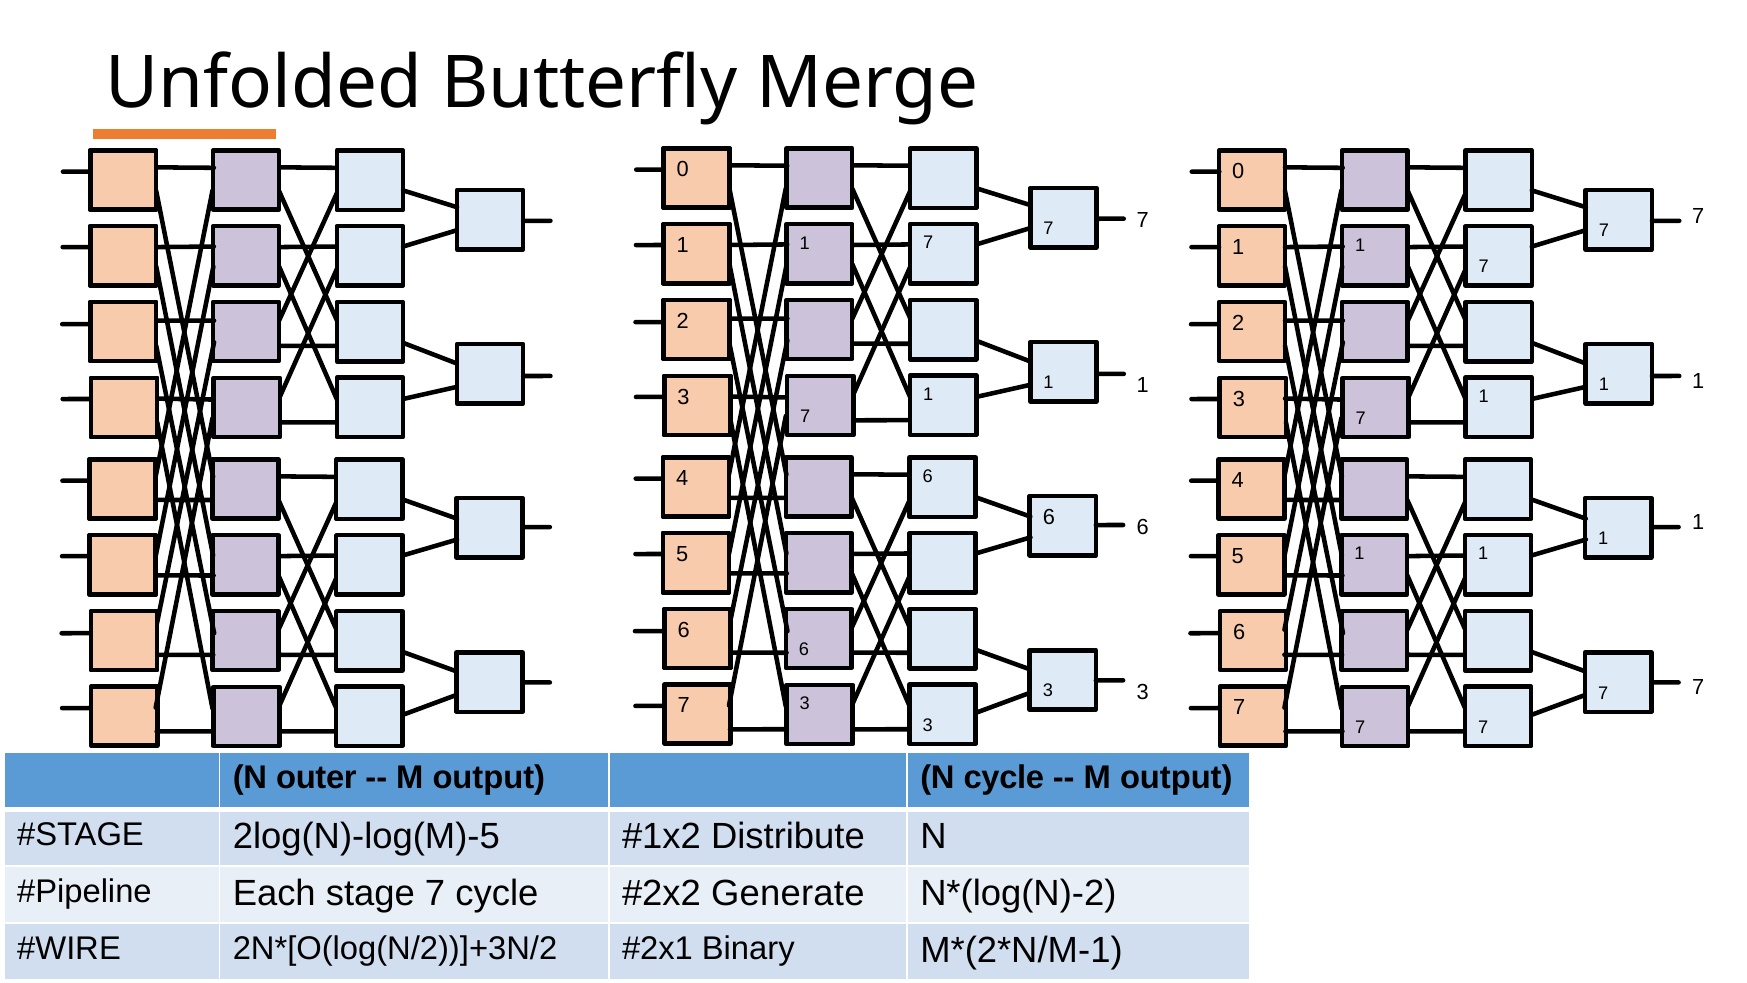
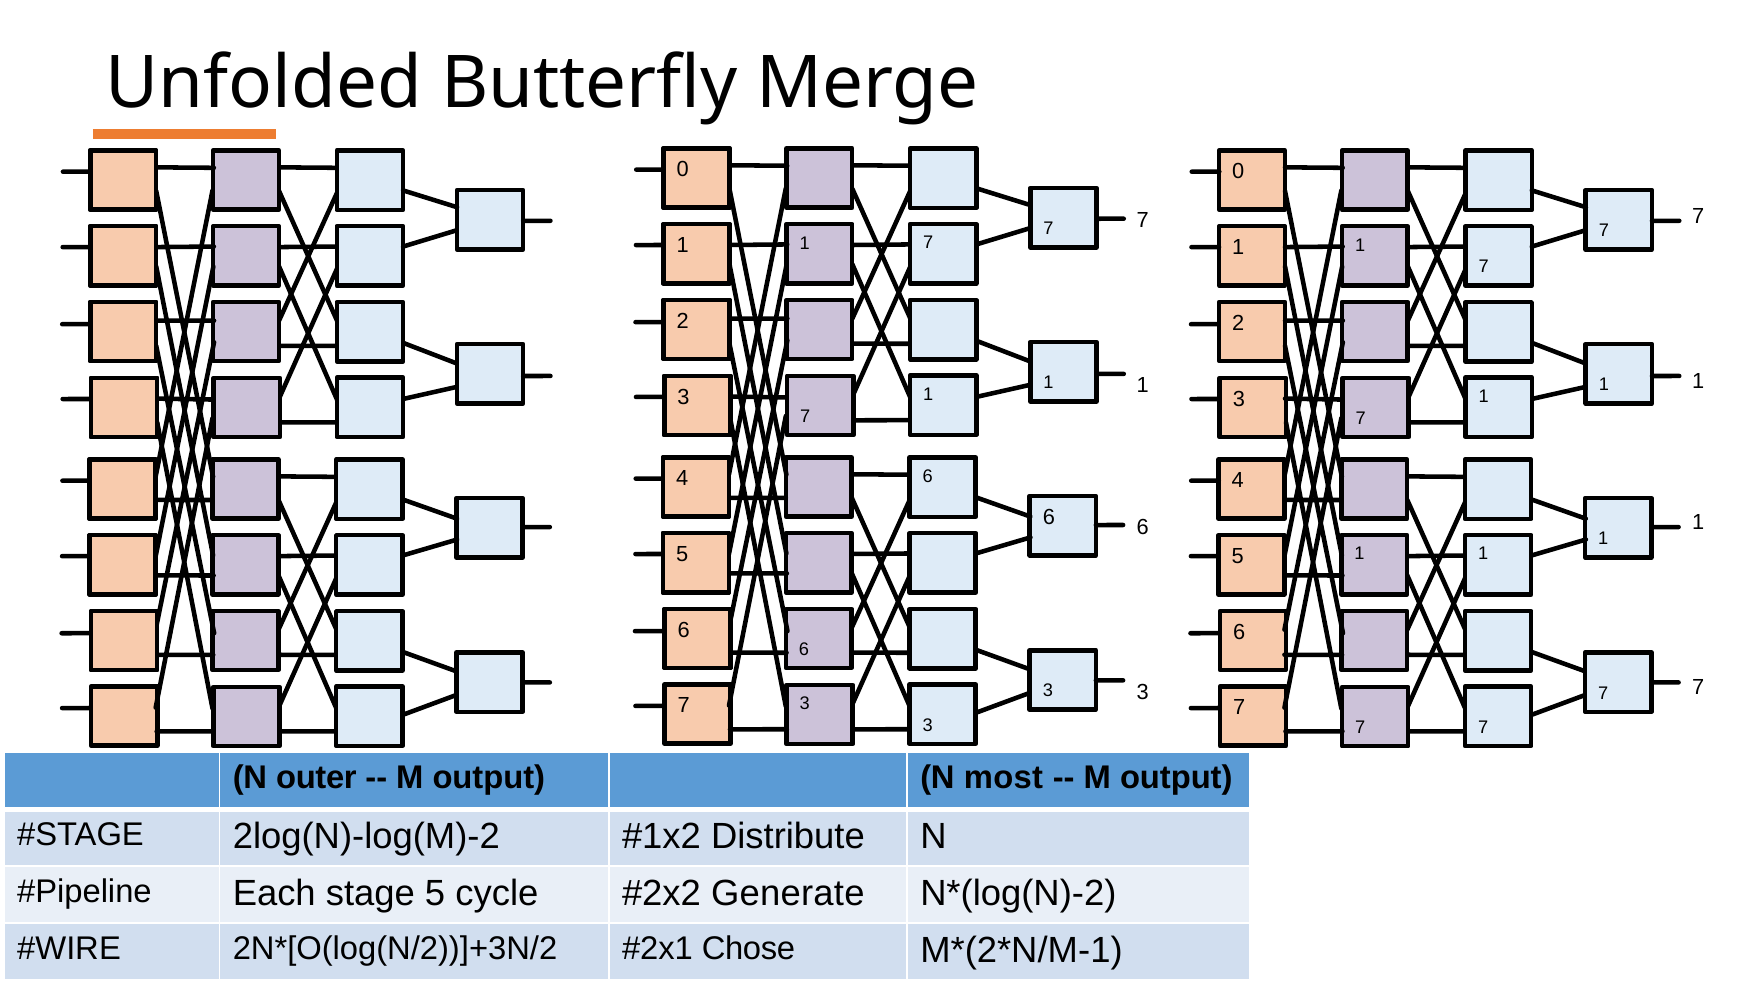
N cycle: cycle -> most
2log(N)-log(M)-5: 2log(N)-log(M)-5 -> 2log(N)-log(M)-2
stage 7: 7 -> 5
Binary: Binary -> Chose
